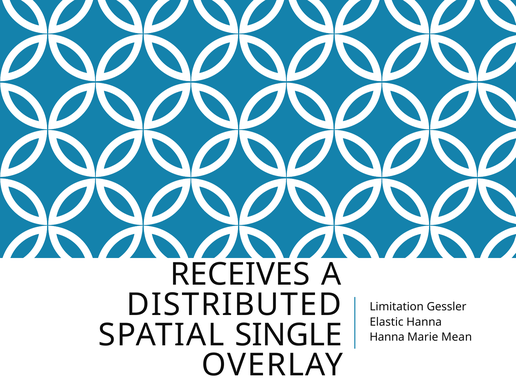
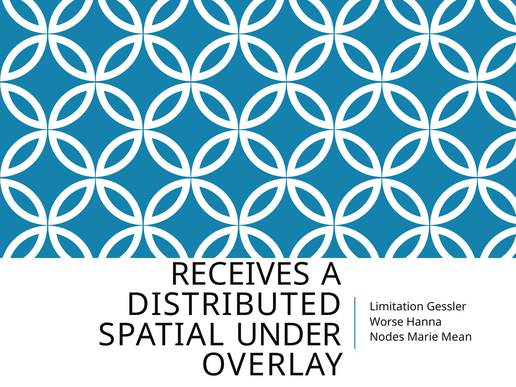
Elastic: Elastic -> Worse
SINGLE: SINGLE -> UNDER
Hanna at (387, 337): Hanna -> Nodes
